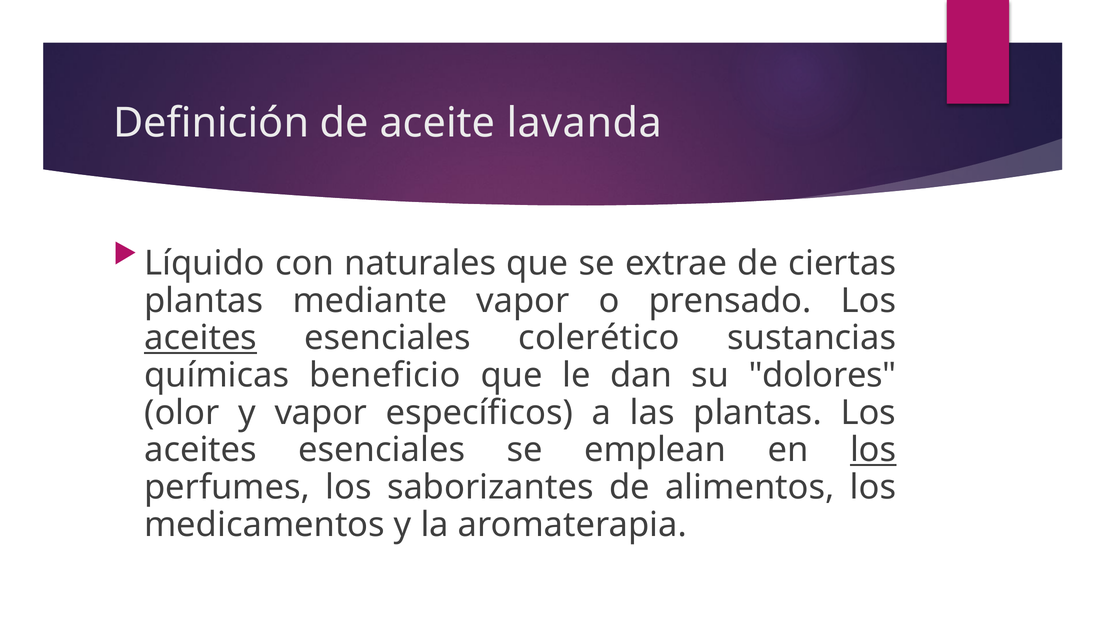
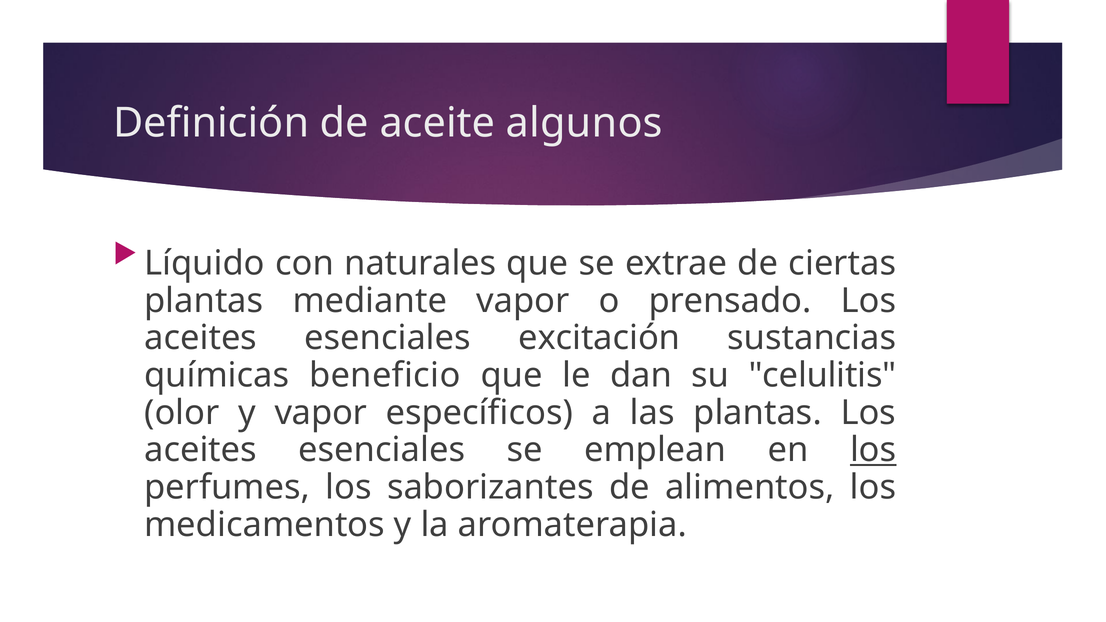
lavanda: lavanda -> algunos
aceites at (201, 338) underline: present -> none
colerético: colerético -> excitación
dolores: dolores -> celulitis
